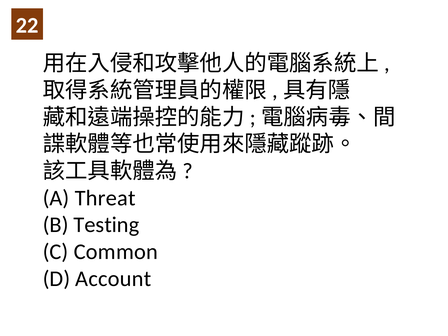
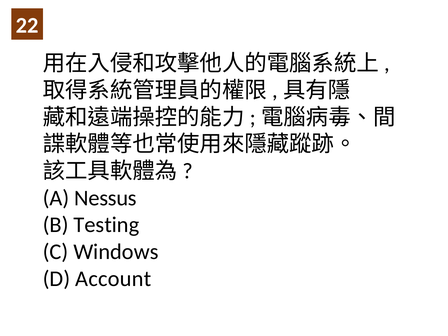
Threat: Threat -> Nessus
Common: Common -> Windows
